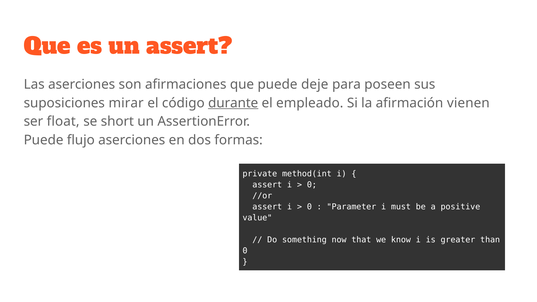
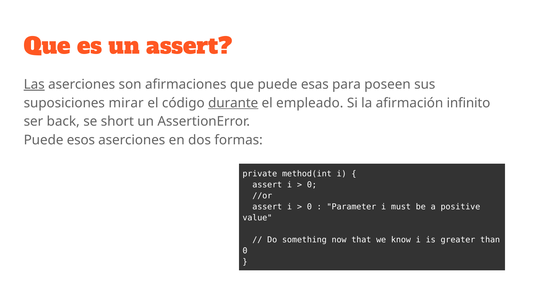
Las underline: none -> present
deje: deje -> esas
vienen: vienen -> infinito
float: float -> back
flujo: flujo -> esos
